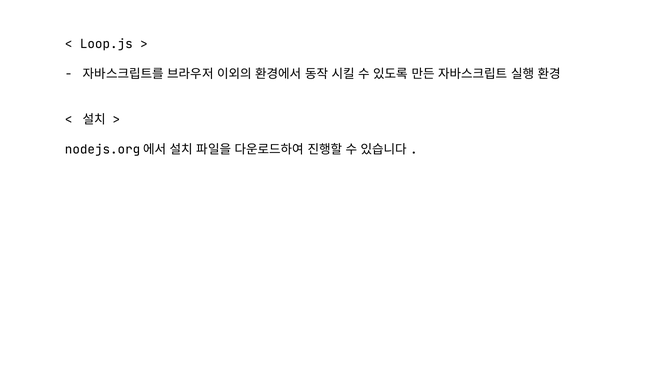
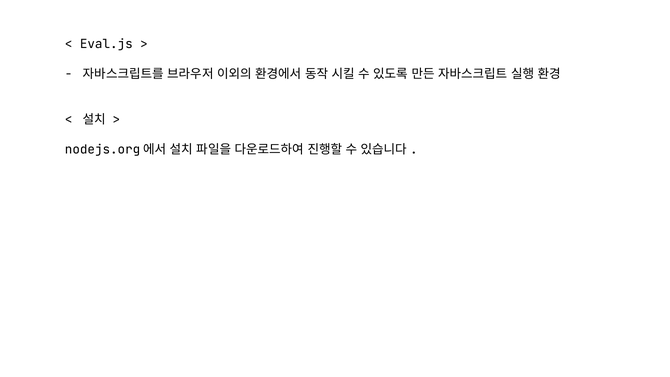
Loop.js: Loop.js -> Eval.js
